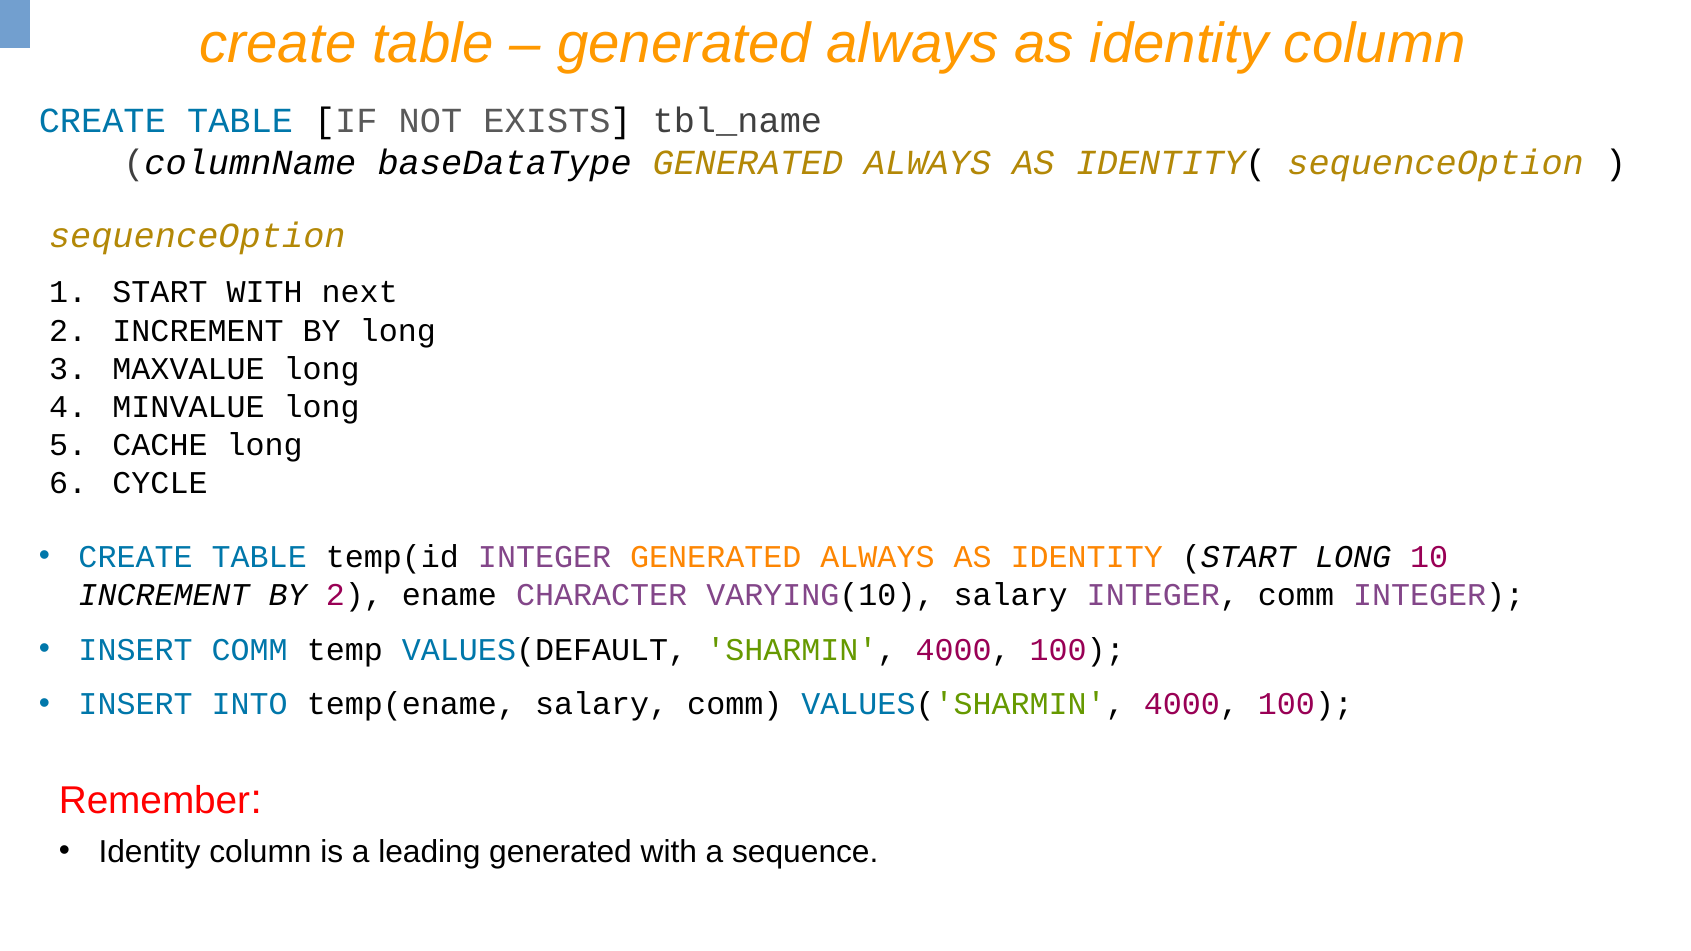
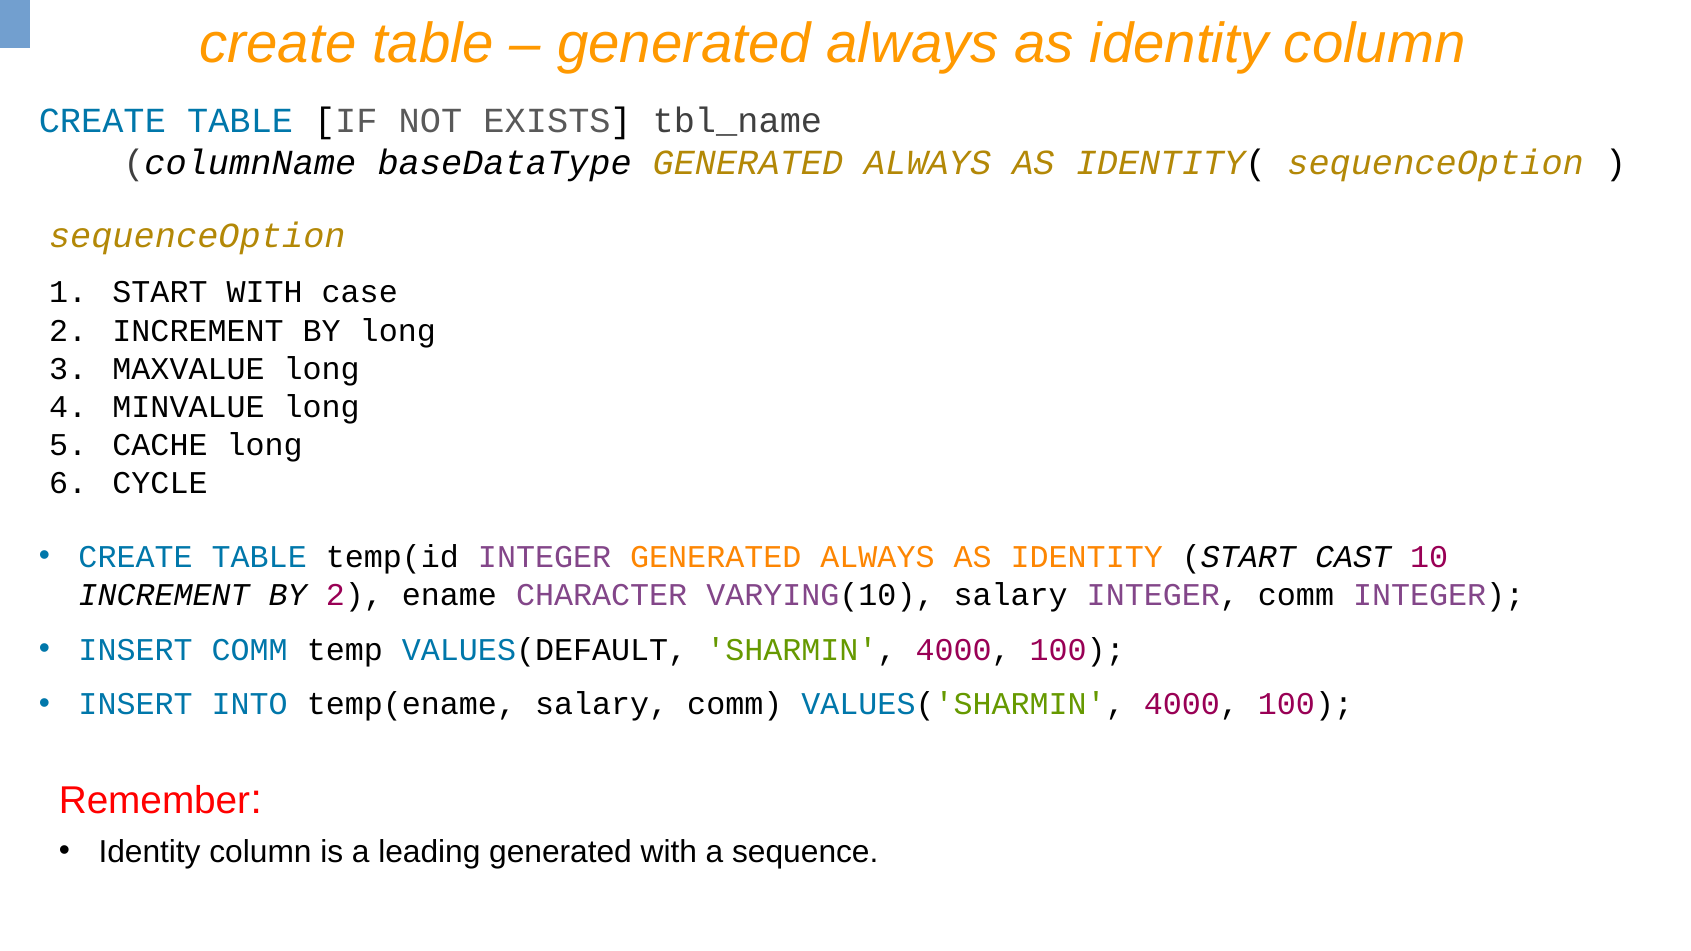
next: next -> case
START LONG: LONG -> CAST
